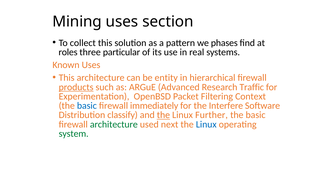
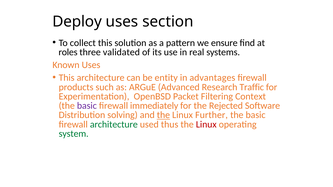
Mining: Mining -> Deploy
phases: phases -> ensure
particular: particular -> validated
hierarchical: hierarchical -> advantages
products underline: present -> none
basic at (87, 106) colour: blue -> purple
Interfere: Interfere -> Rejected
classify: classify -> solving
next: next -> thus
Linux at (206, 125) colour: blue -> red
